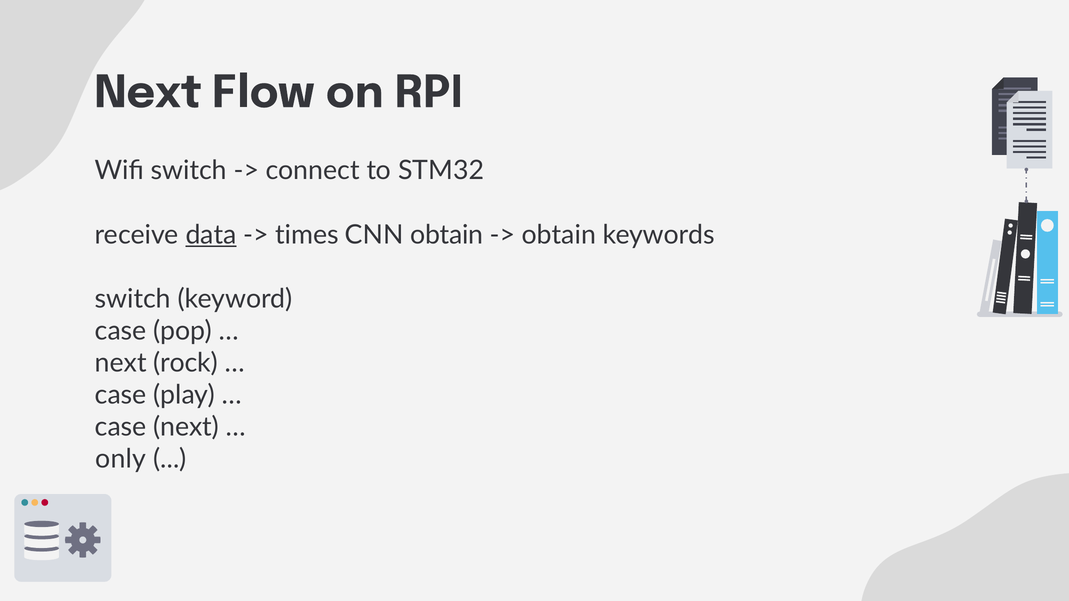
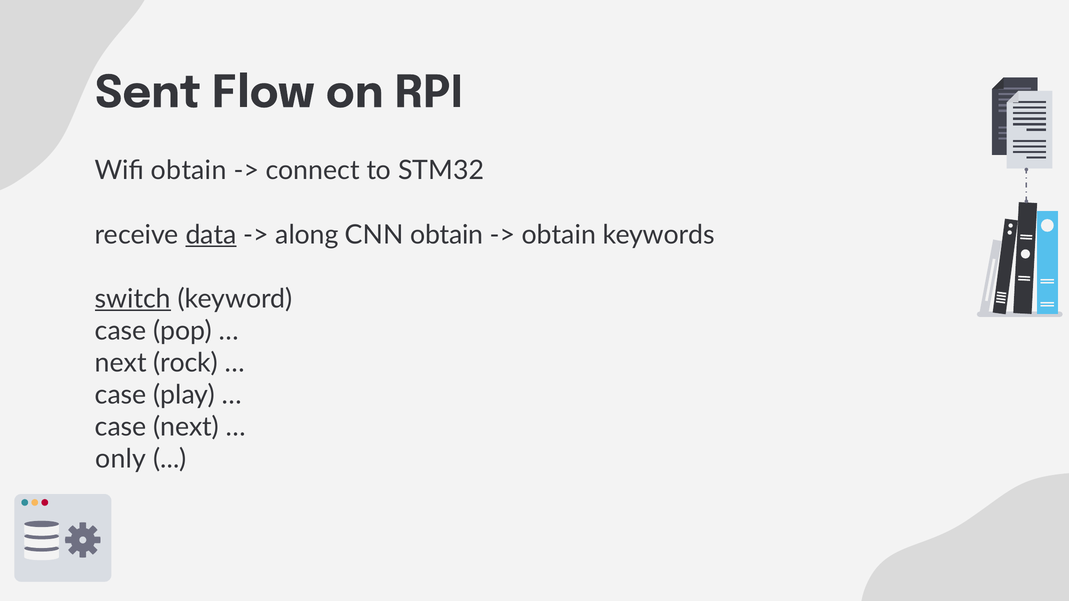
Next at (148, 93): Next -> Sent
Wifi switch: switch -> obtain
times: times -> along
switch at (133, 299) underline: none -> present
